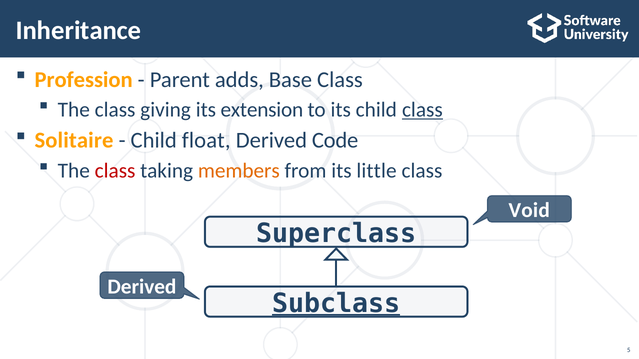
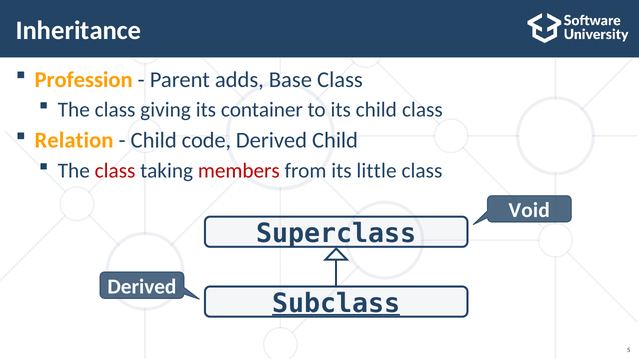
extension: extension -> container
class at (422, 110) underline: present -> none
Solitaire: Solitaire -> Relation
float: float -> code
Derived Code: Code -> Child
members colour: orange -> red
